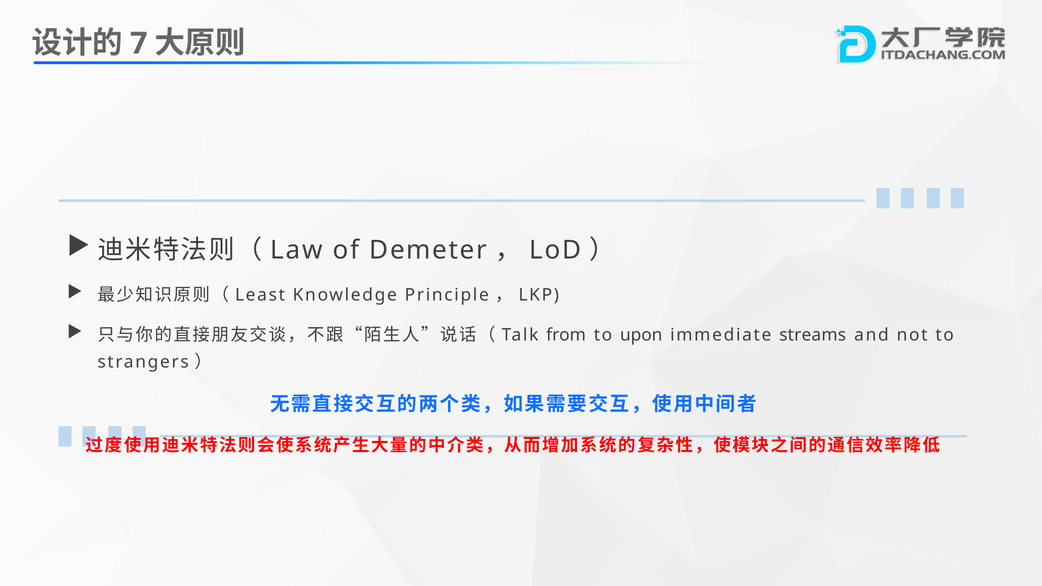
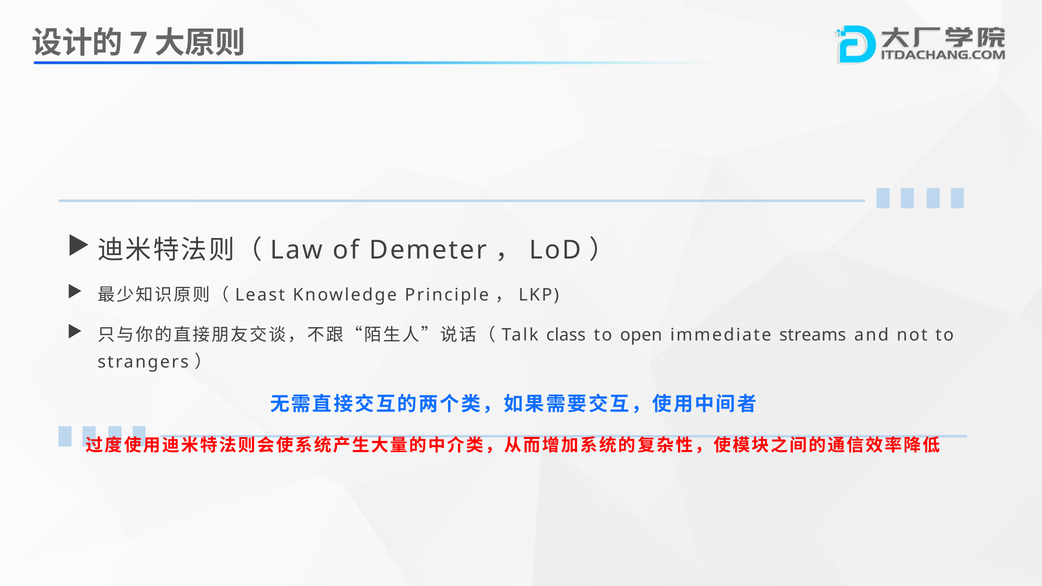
from: from -> class
upon: upon -> open
